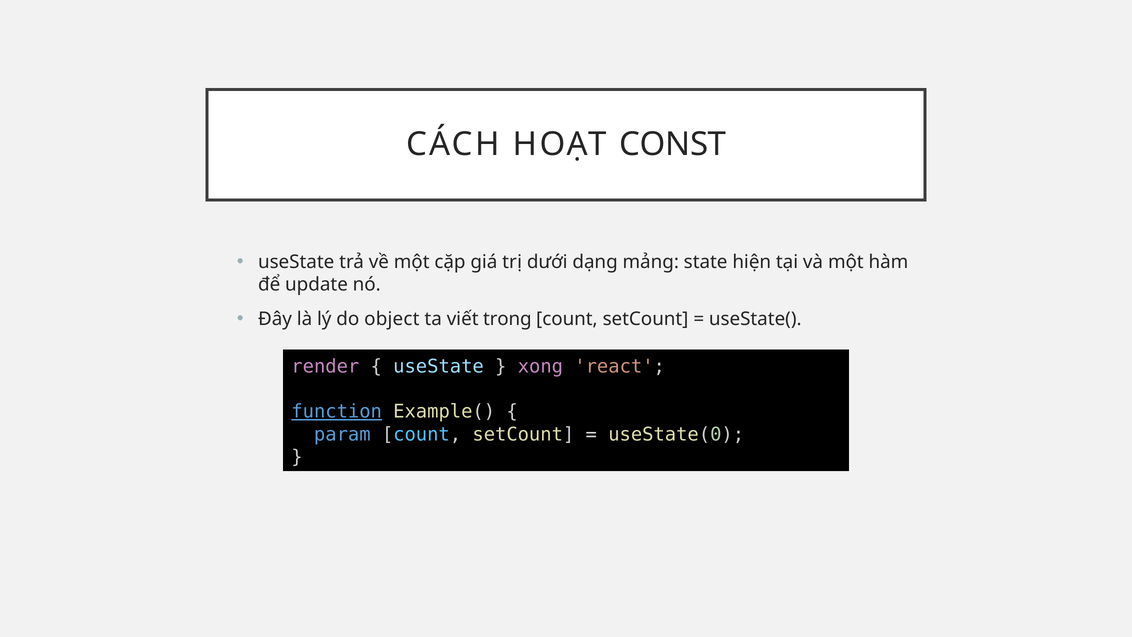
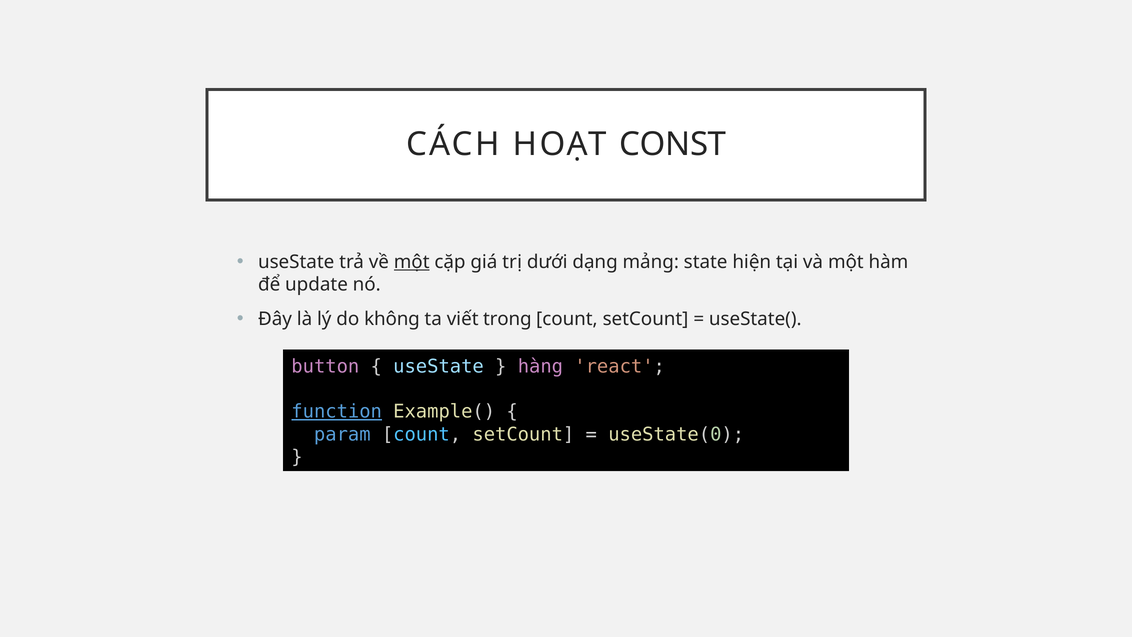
một at (412, 262) underline: none -> present
object: object -> không
render: render -> button
xong: xong -> hàng
